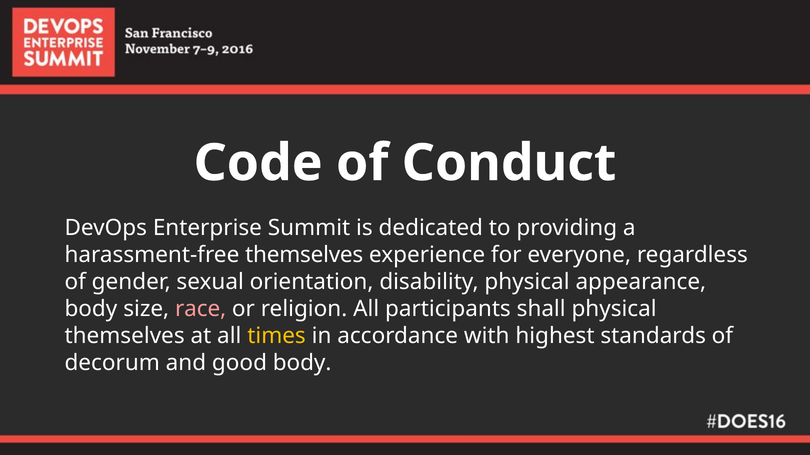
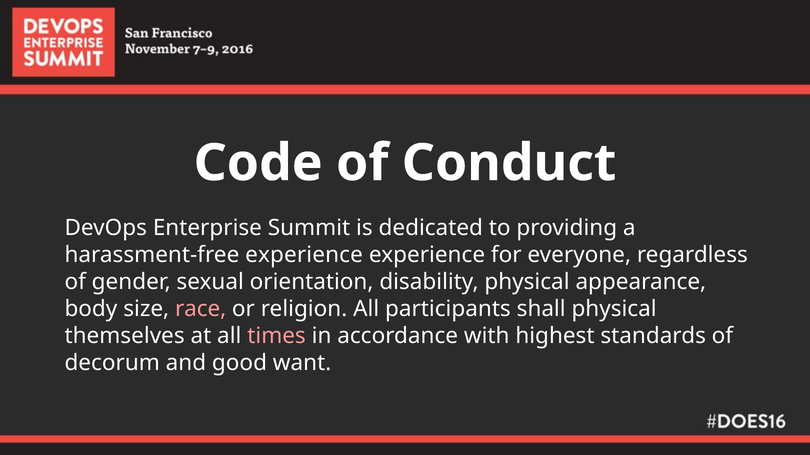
harassment-free themselves: themselves -> experience
times colour: yellow -> pink
good body: body -> want
